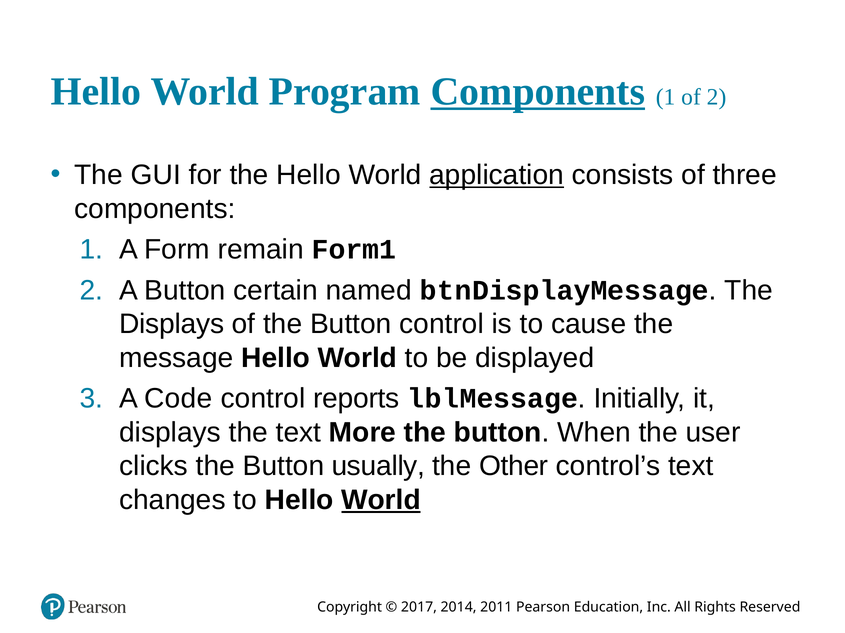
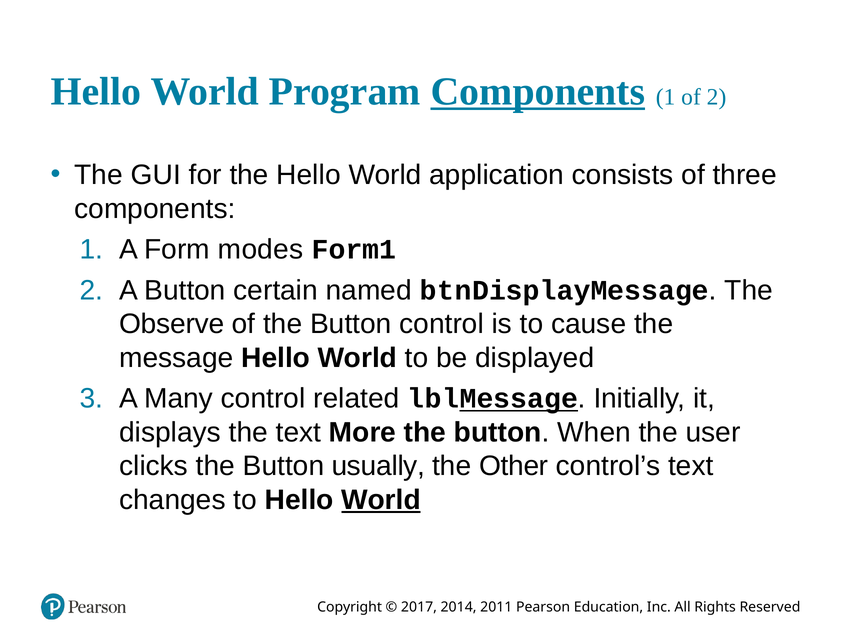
application underline: present -> none
remain: remain -> modes
Displays at (172, 325): Displays -> Observe
Code: Code -> Many
reports: reports -> related
Message at (519, 399) underline: none -> present
